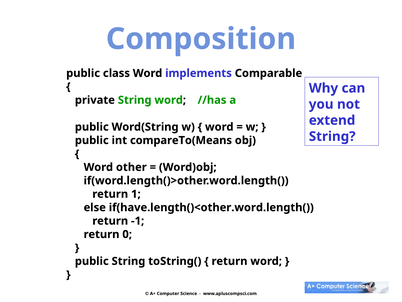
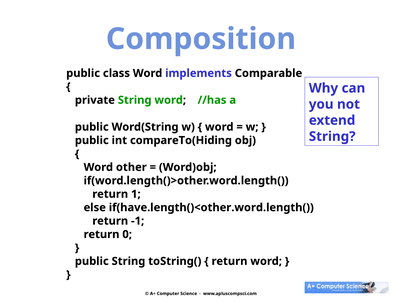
compareTo(Means: compareTo(Means -> compareTo(Hiding
